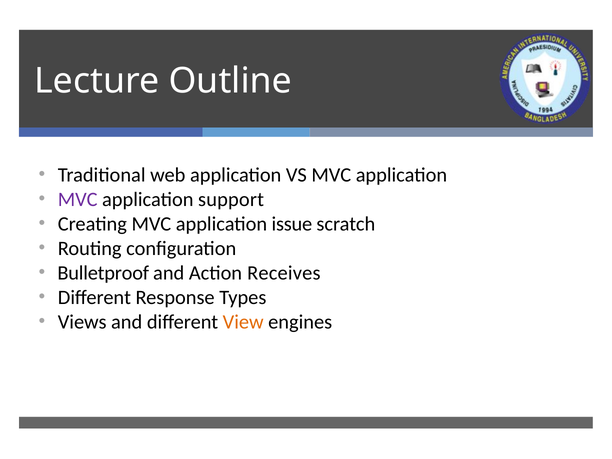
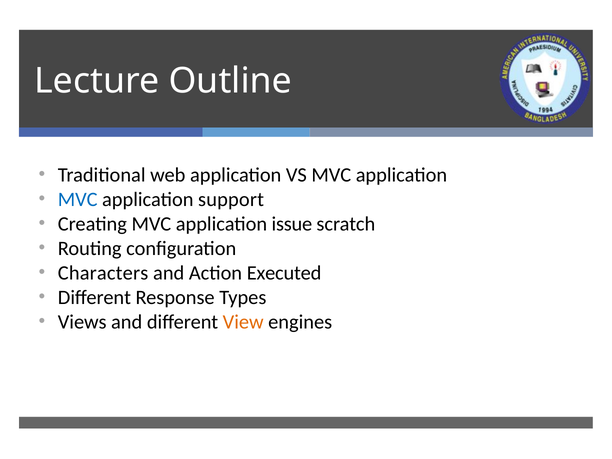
MVC at (78, 199) colour: purple -> blue
Bulletproof: Bulletproof -> Characters
Receives: Receives -> Executed
